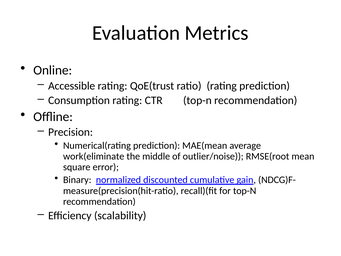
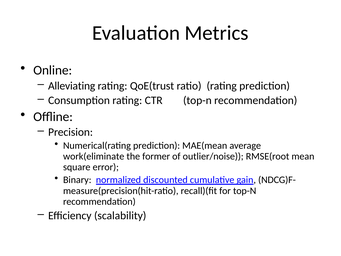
Accessible: Accessible -> Alleviating
middle: middle -> former
